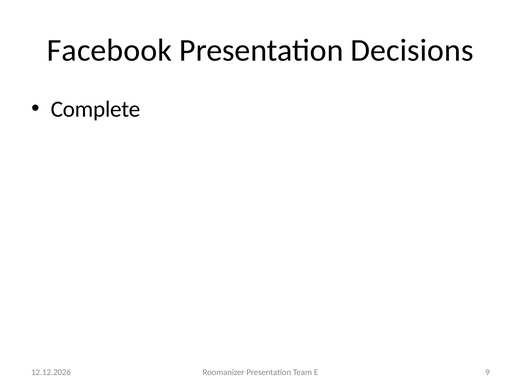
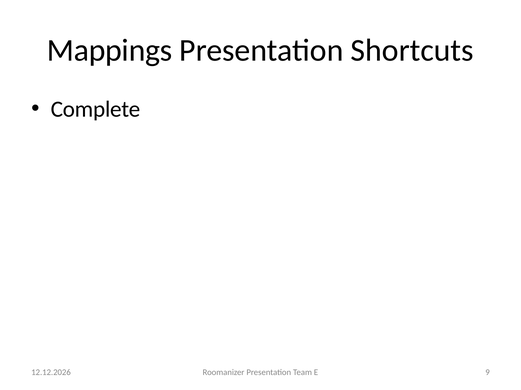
Facebook: Facebook -> Mappings
Decisions: Decisions -> Shortcuts
